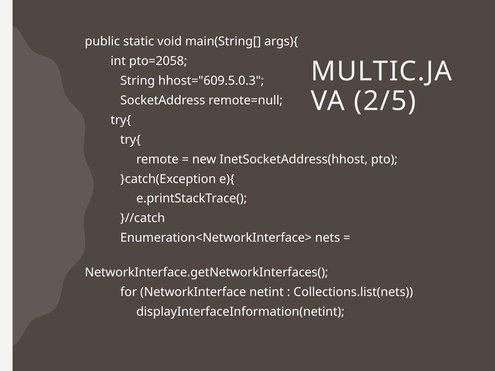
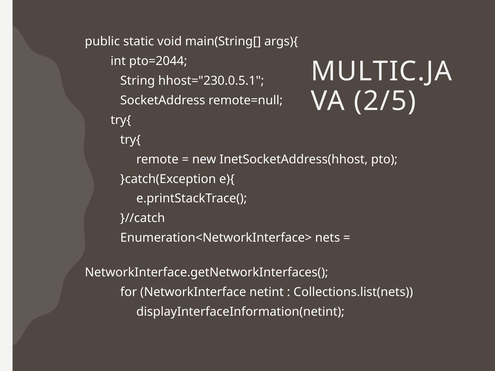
pto=2058: pto=2058 -> pto=2044
hhost="609.5.0.3: hhost="609.5.0.3 -> hhost="230.0.5.1
